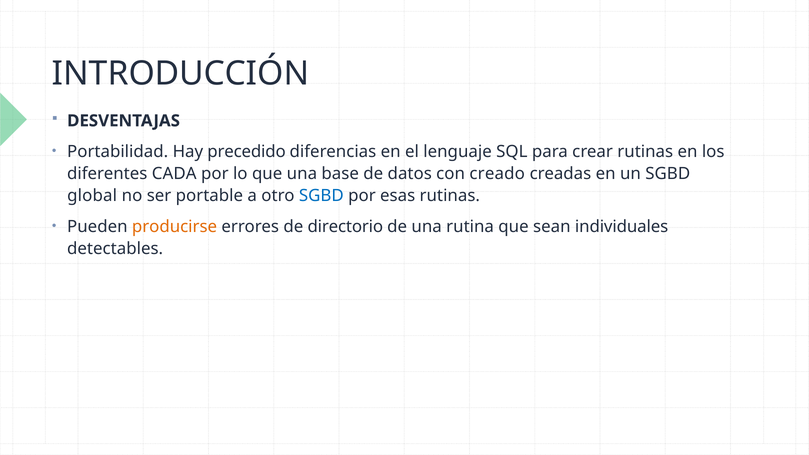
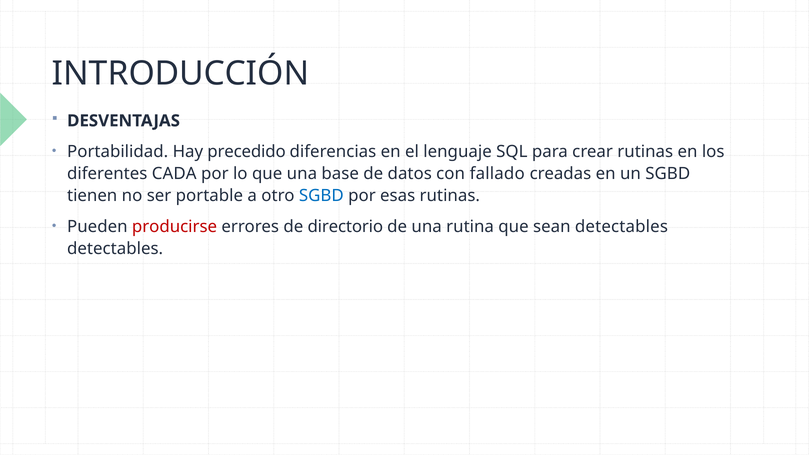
creado: creado -> fallado
global: global -> tienen
producirse colour: orange -> red
sean individuales: individuales -> detectables
